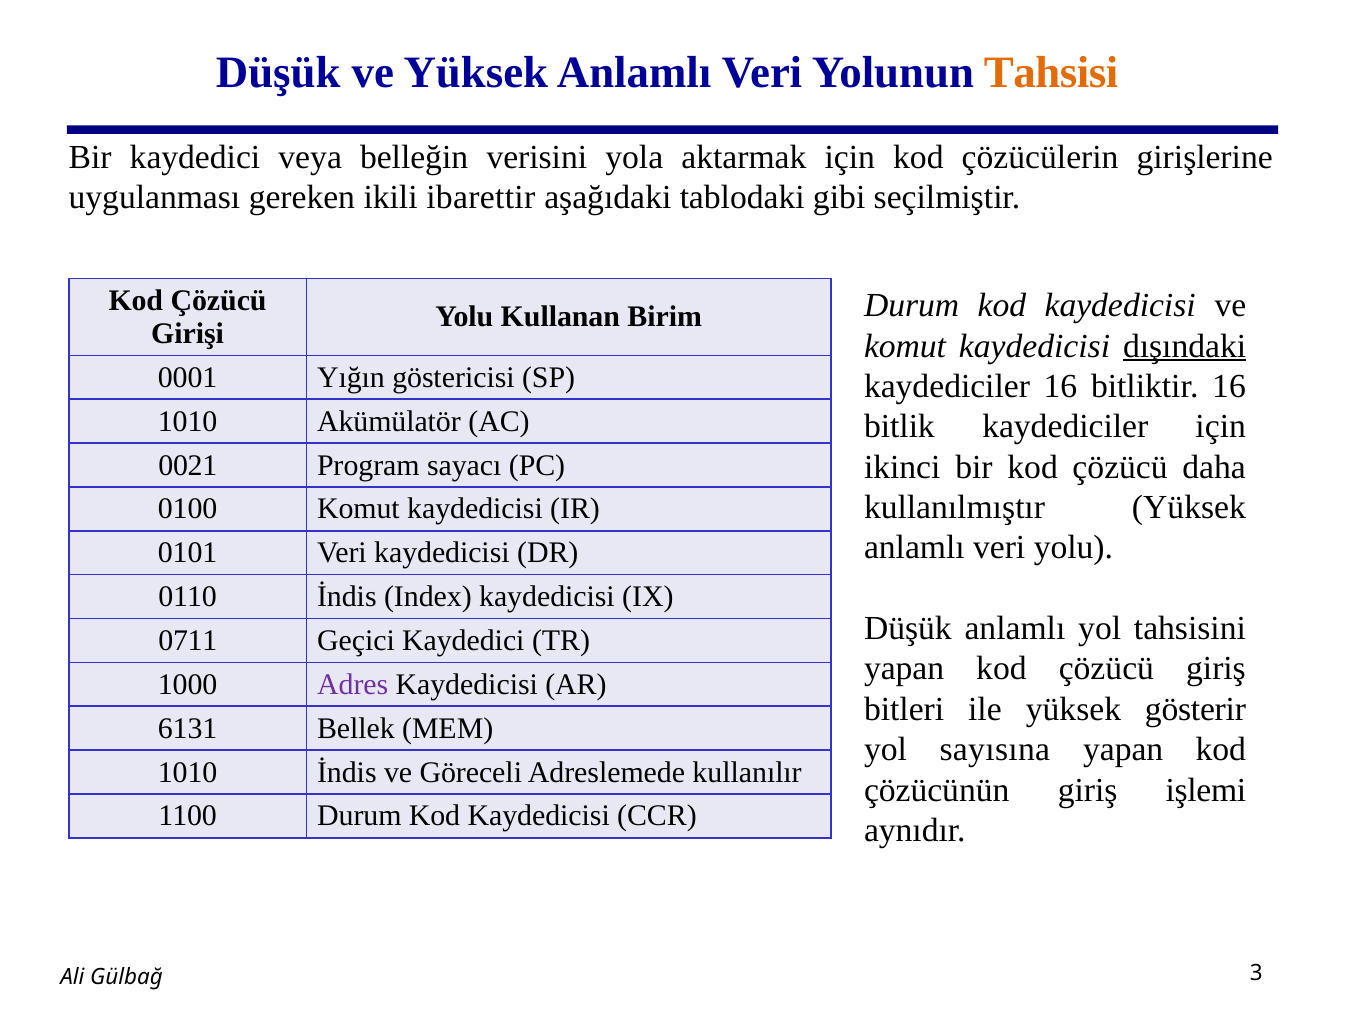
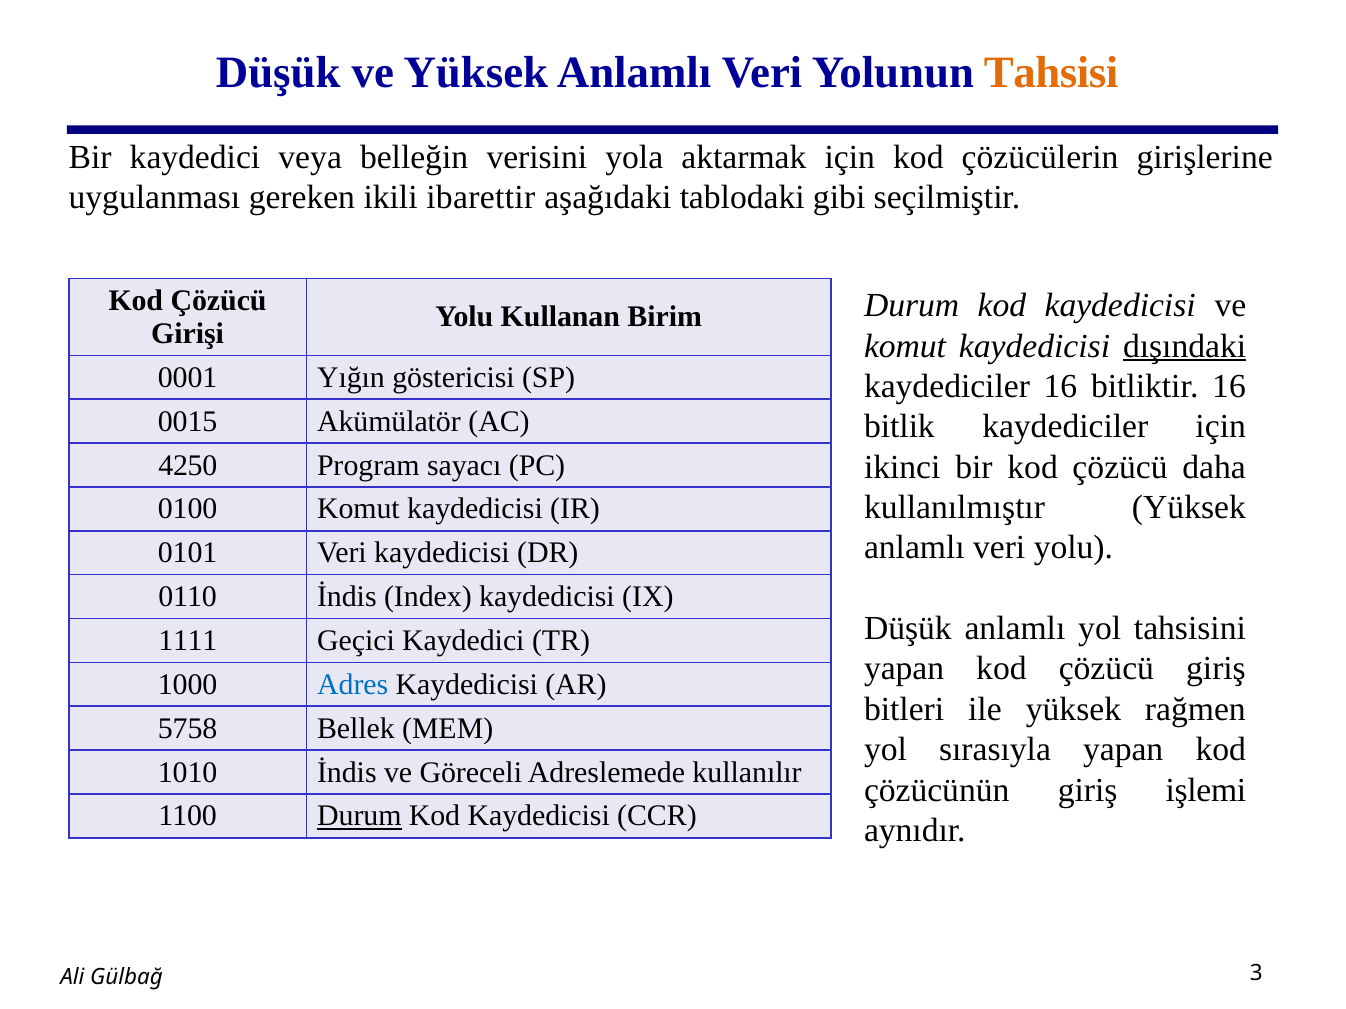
1010 at (188, 422): 1010 -> 0015
0021: 0021 -> 4250
0711: 0711 -> 1111
Adres colour: purple -> blue
gösterir: gösterir -> rağmen
6131: 6131 -> 5758
sayısına: sayısına -> sırasıyla
Durum at (359, 816) underline: none -> present
